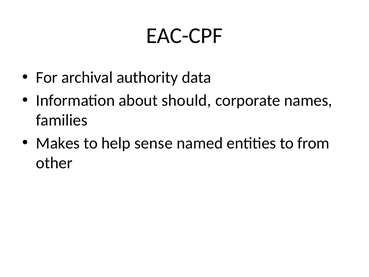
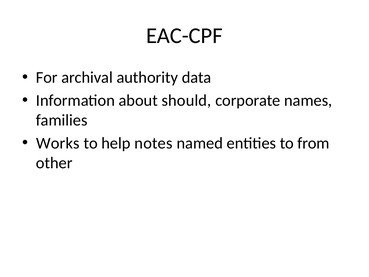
Makes: Makes -> Works
sense: sense -> notes
